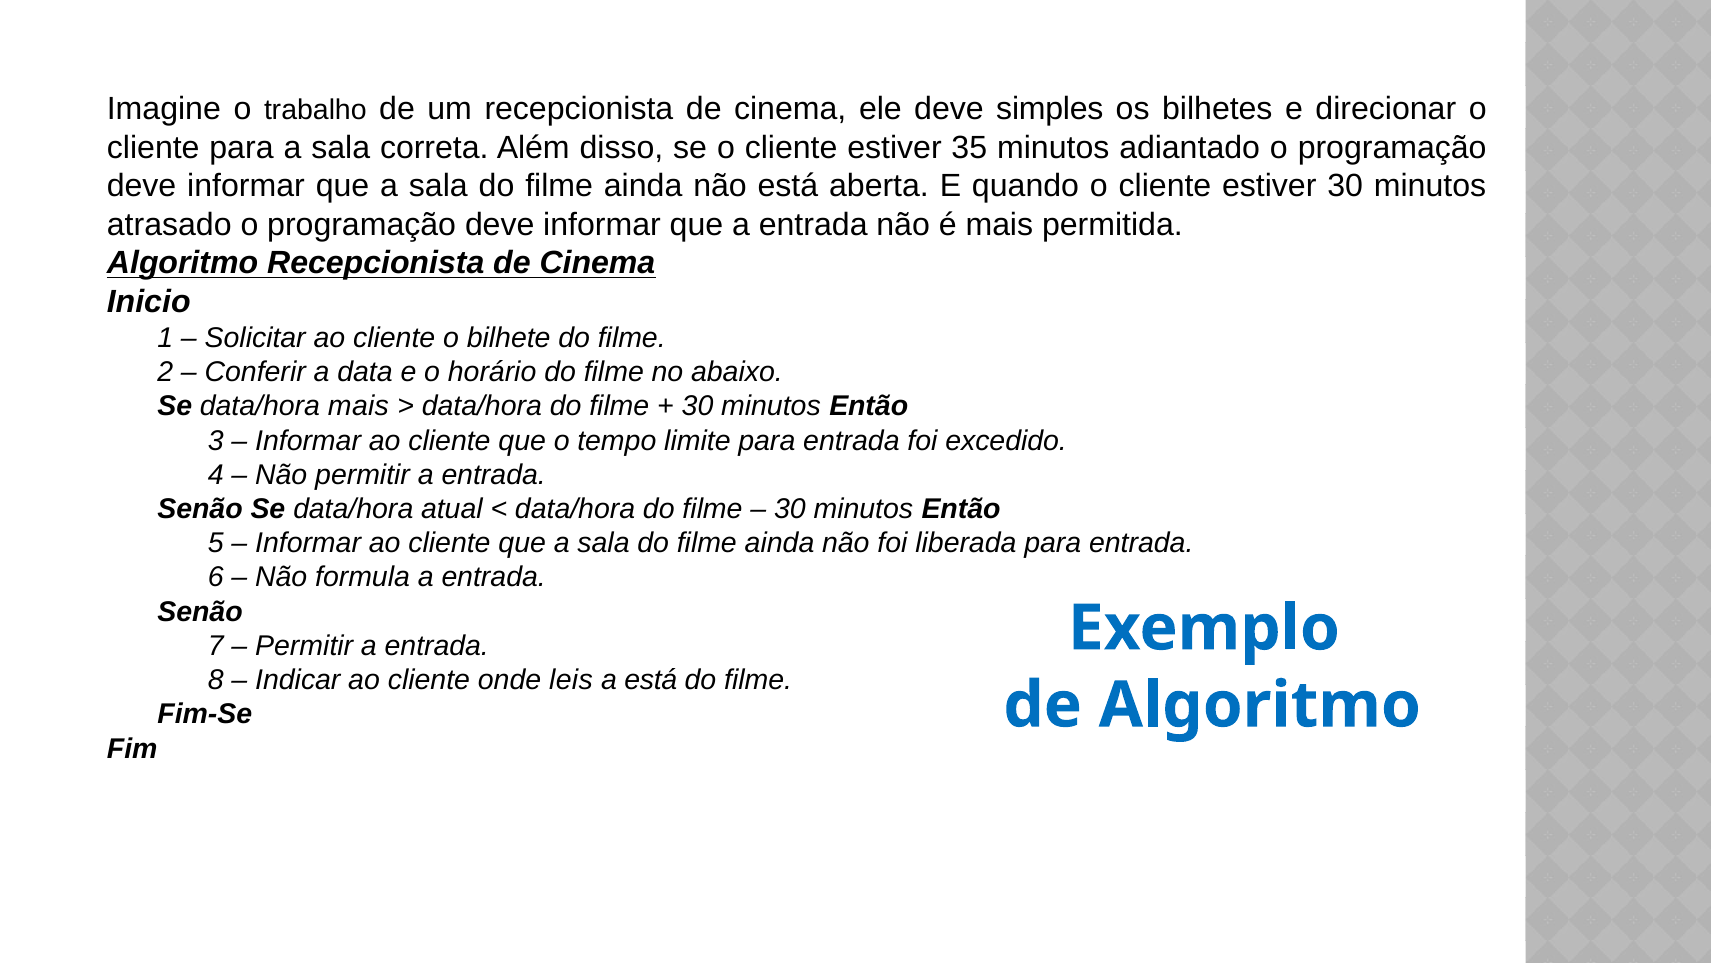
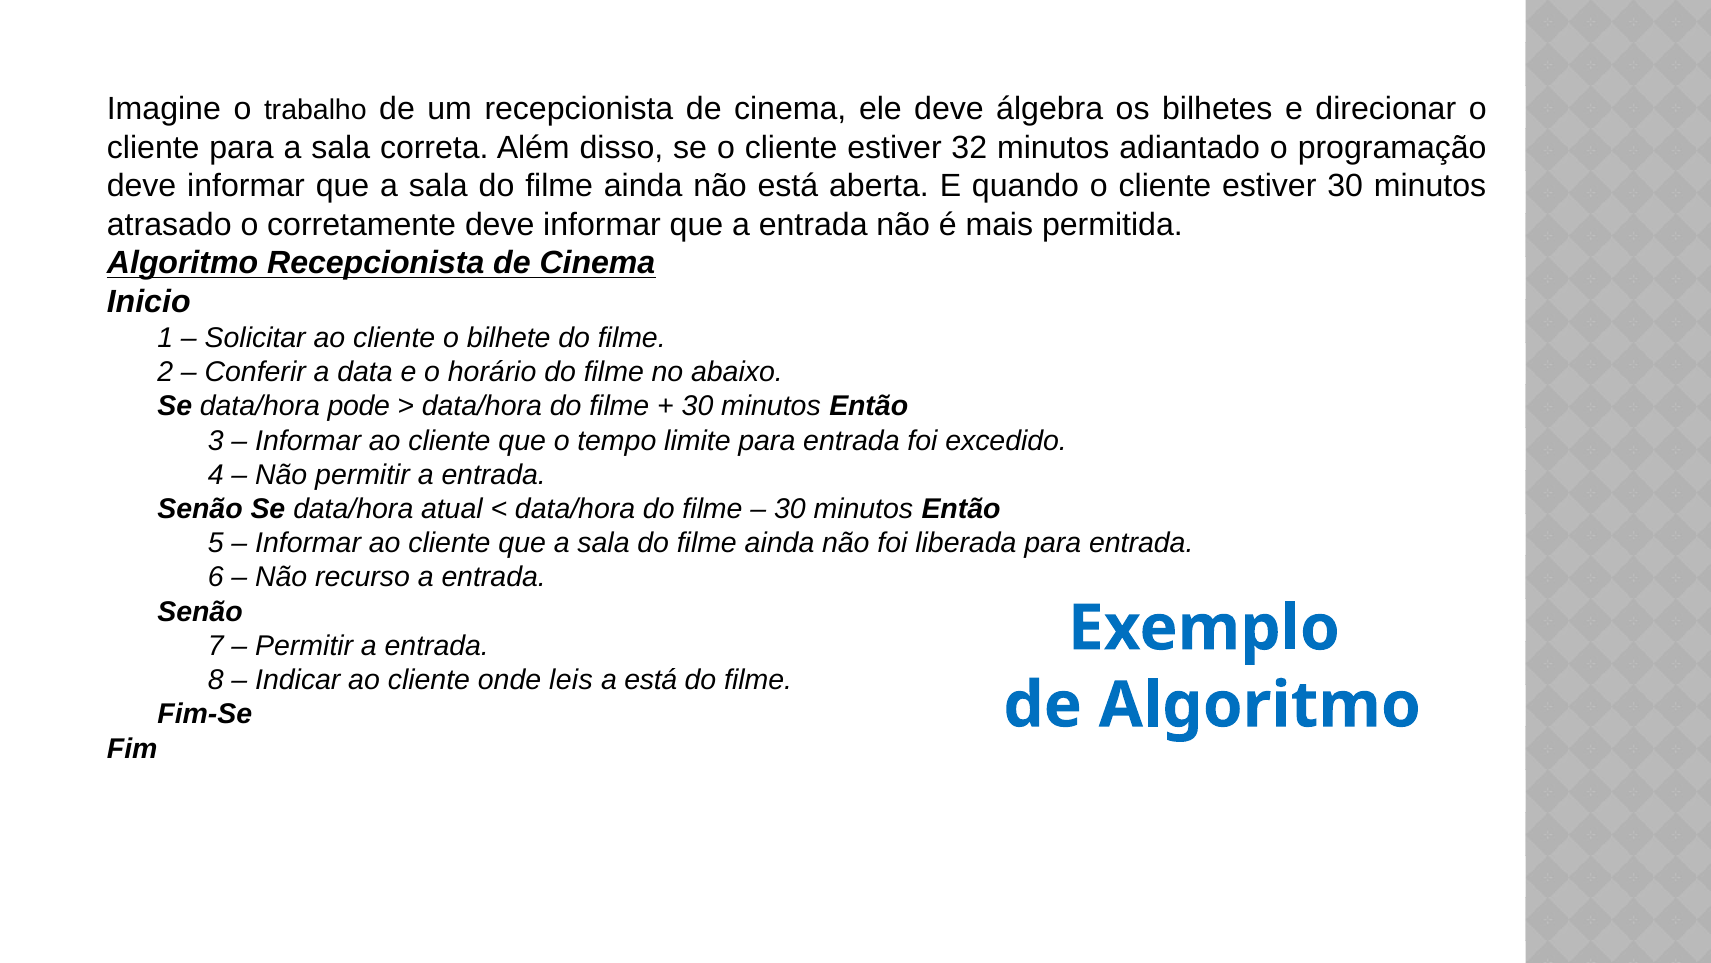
simples: simples -> álgebra
35: 35 -> 32
atrasado o programação: programação -> corretamente
data/hora mais: mais -> pode
formula: formula -> recurso
